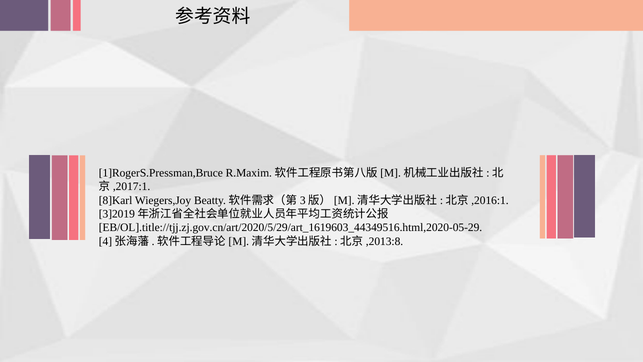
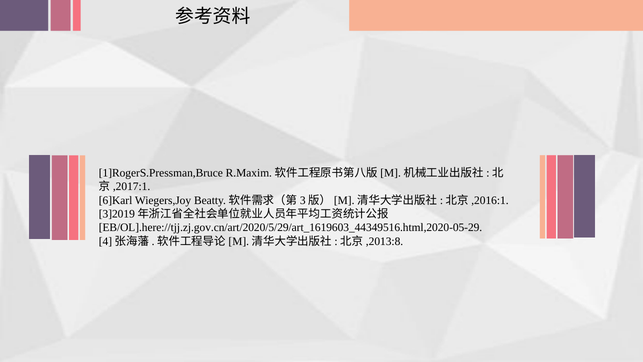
8]Karl: 8]Karl -> 6]Karl
EB/OL].title://tjj.zj.gov.cn/art/2020/5/29/art_1619603_44349516.html,2020-05-29: EB/OL].title://tjj.zj.gov.cn/art/2020/5/29/art_1619603_44349516.html,2020-05-29 -> EB/OL].here://tjj.zj.gov.cn/art/2020/5/29/art_1619603_44349516.html,2020-05-29
